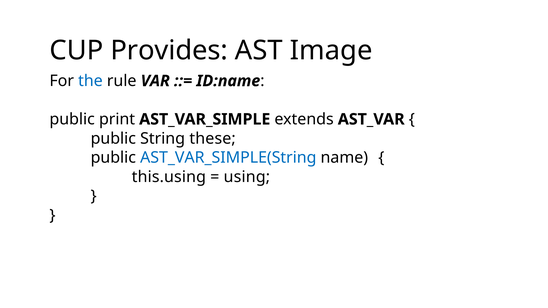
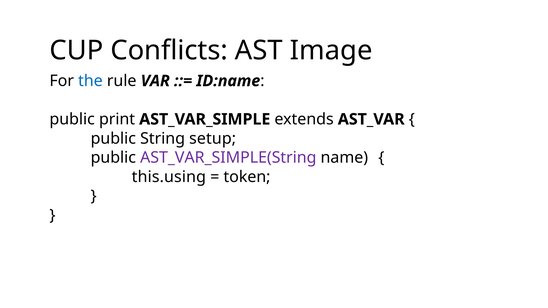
Provides: Provides -> Conflicts
these: these -> setup
AST_VAR_SIMPLE(String colour: blue -> purple
using: using -> token
